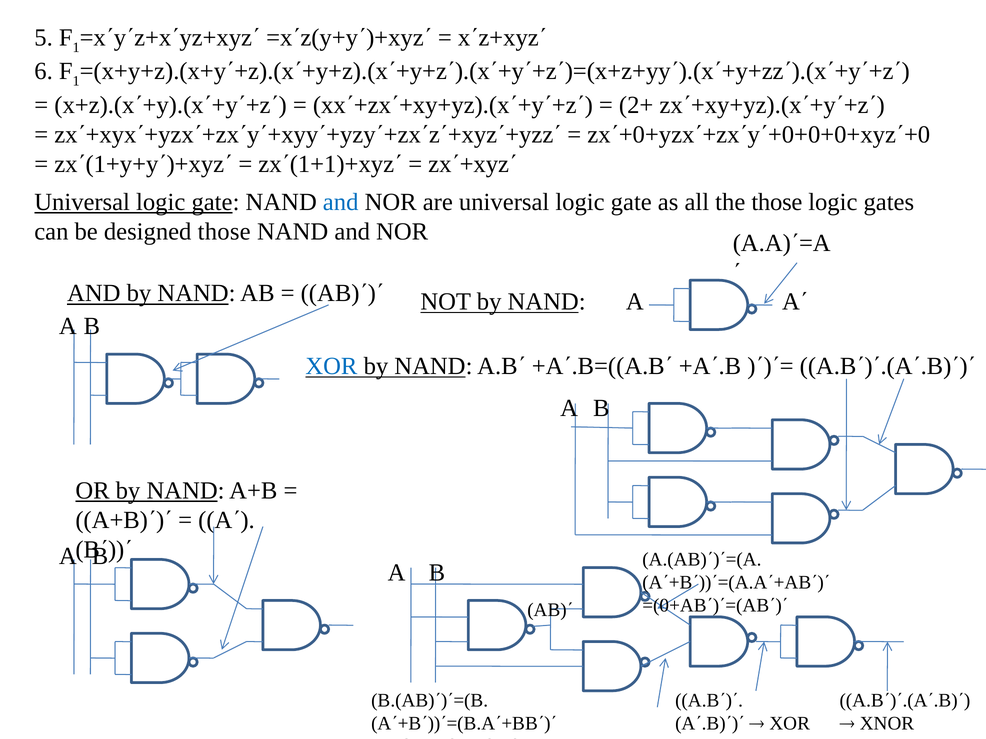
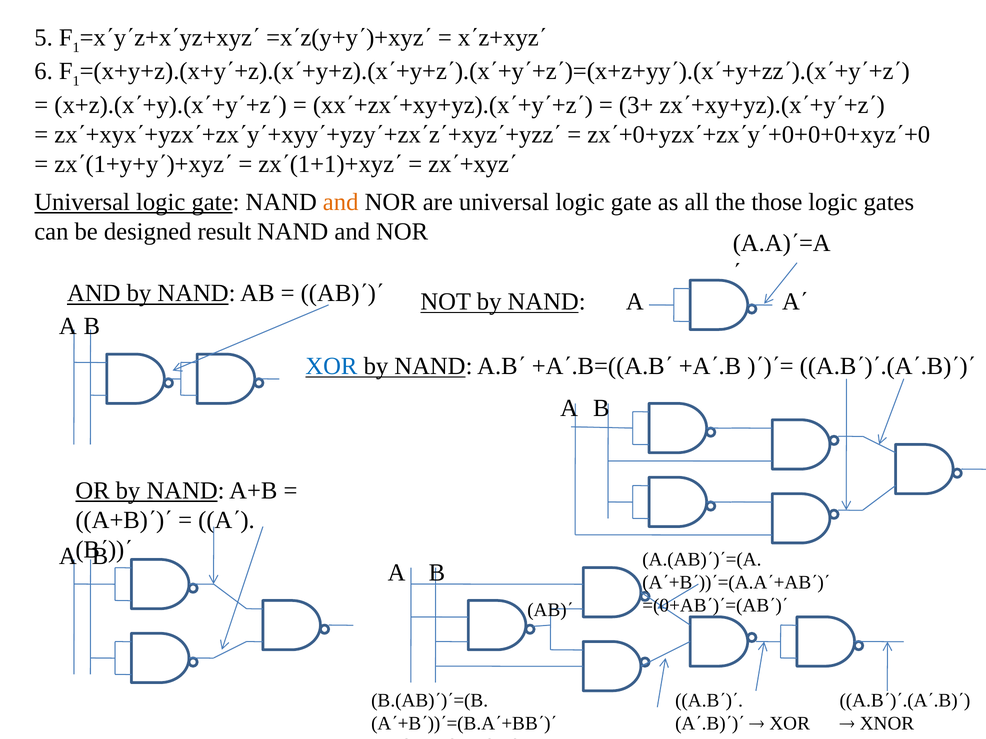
2+: 2+ -> 3+
and at (341, 202) colour: blue -> orange
designed those: those -> result
